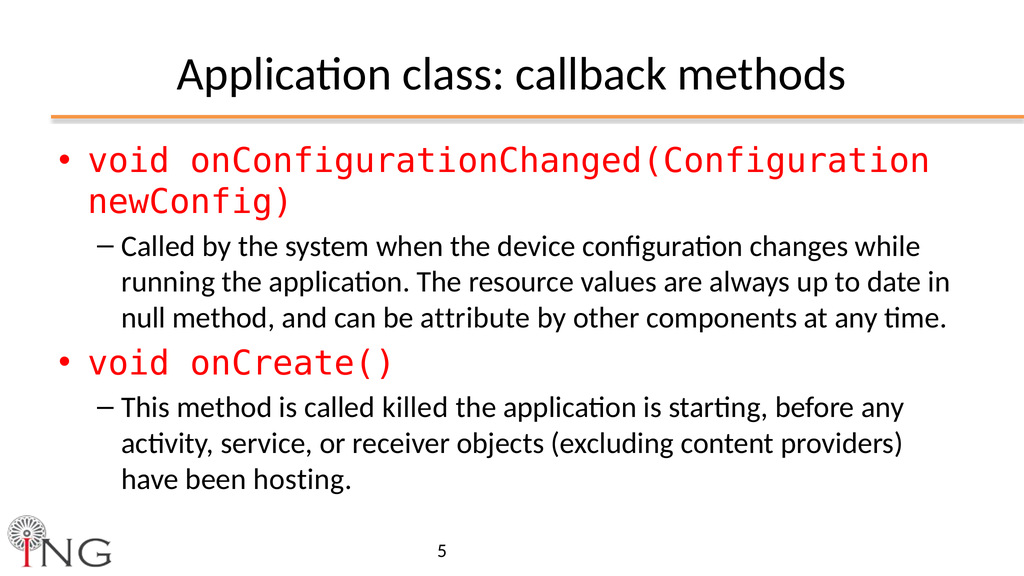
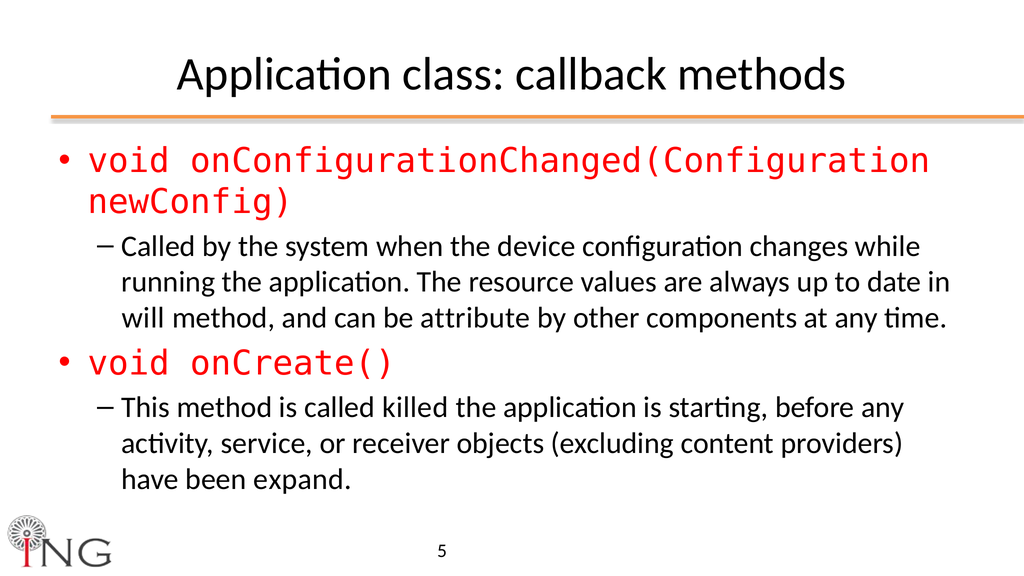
null: null -> will
hosting: hosting -> expand
